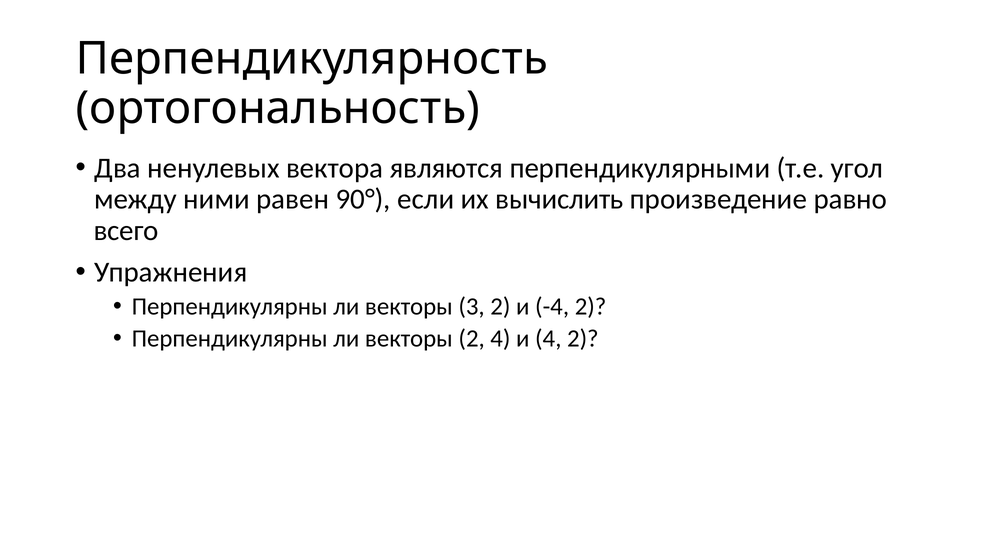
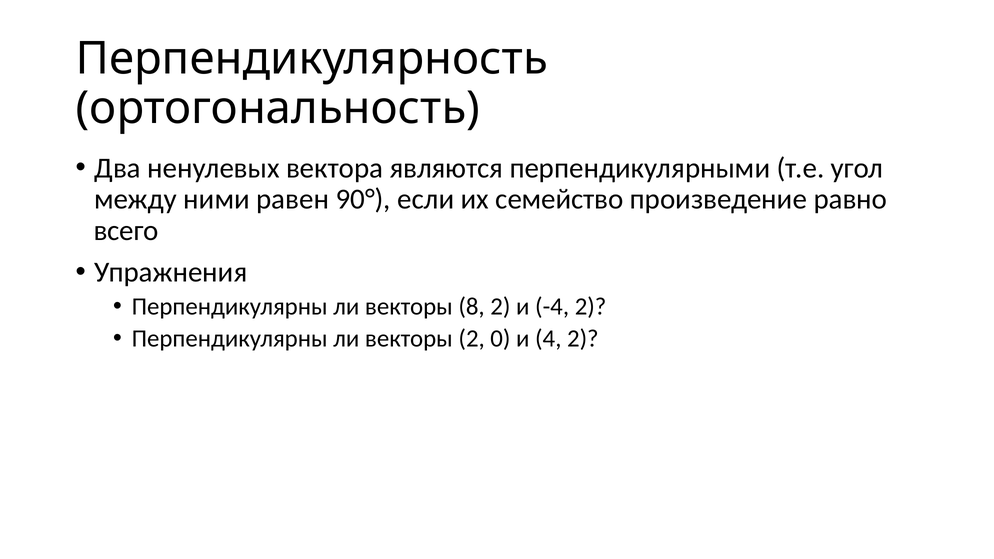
вычислить: вычислить -> семейство
3: 3 -> 8
2 4: 4 -> 0
